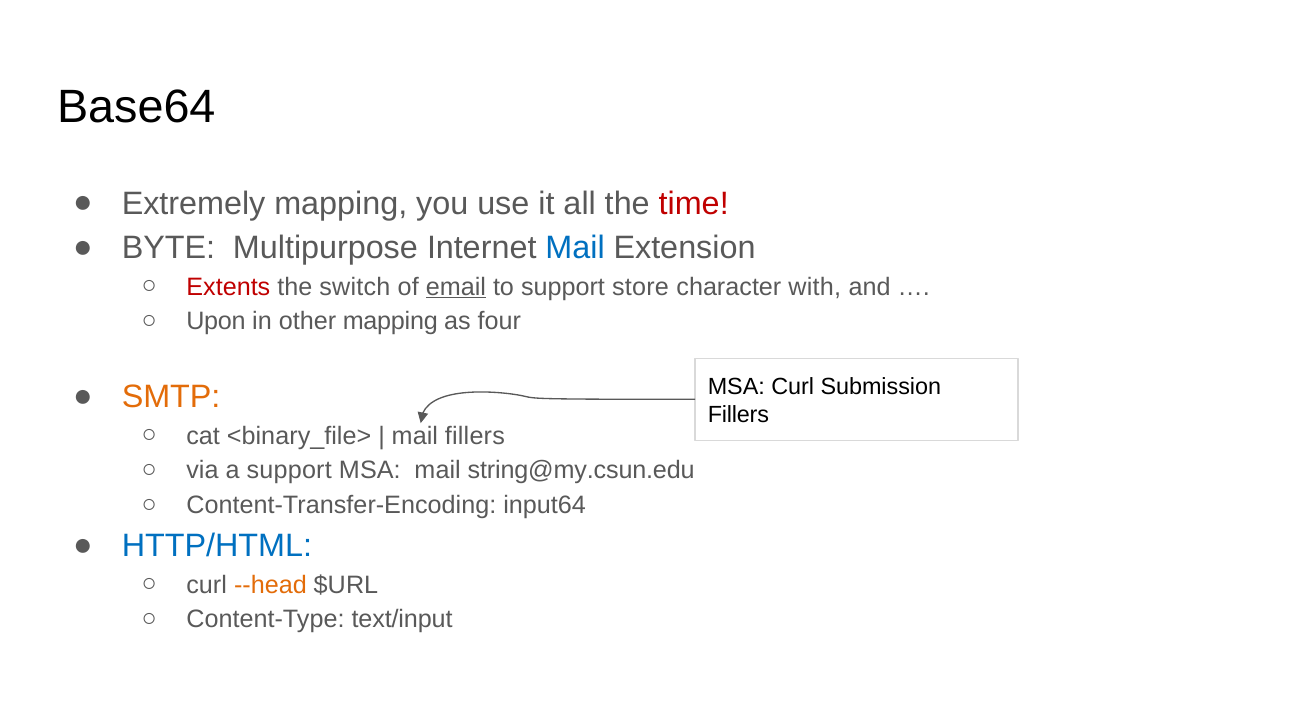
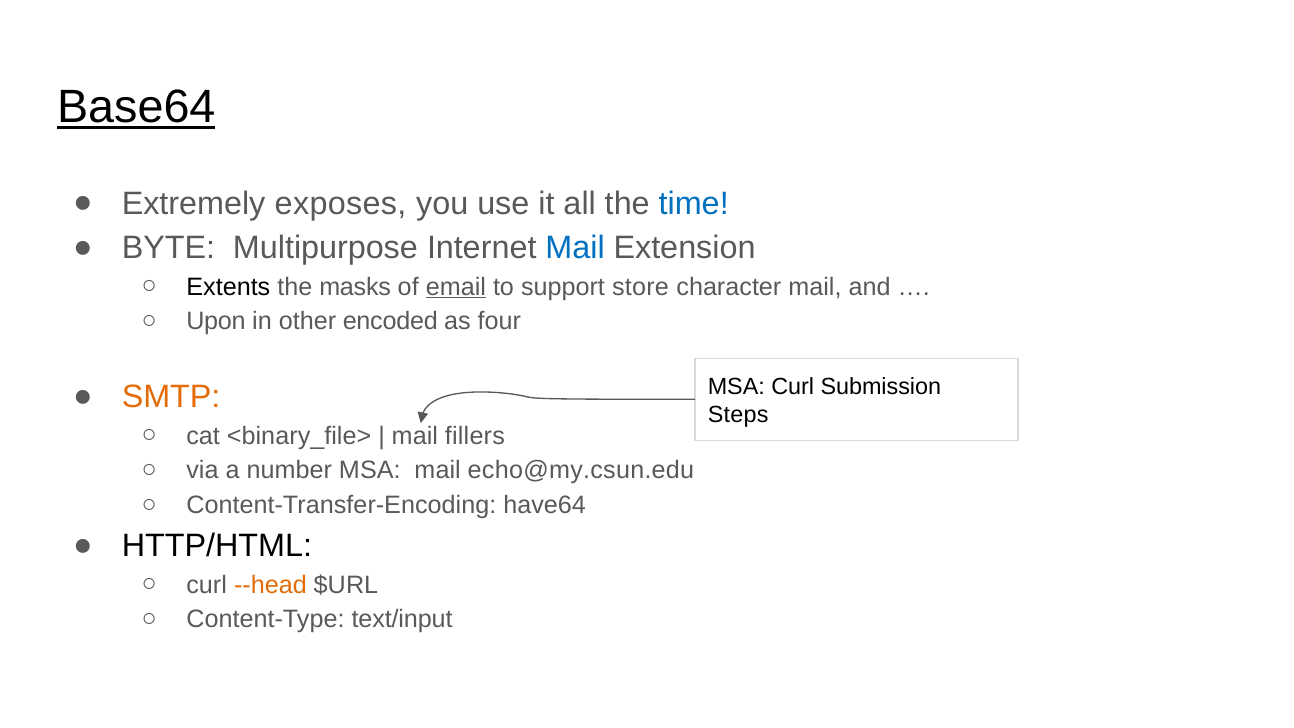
Base64 underline: none -> present
Extremely mapping: mapping -> exposes
time colour: red -> blue
Extents colour: red -> black
switch: switch -> masks
character with: with -> mail
other mapping: mapping -> encoded
Fillers at (738, 415): Fillers -> Steps
a support: support -> number
string@my.csun.edu: string@my.csun.edu -> echo@my.csun.edu
input64: input64 -> have64
HTTP/HTML colour: blue -> black
